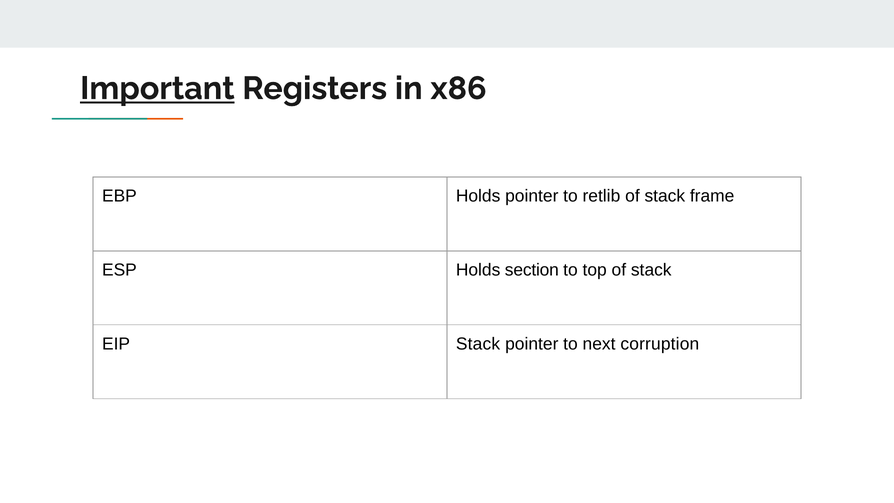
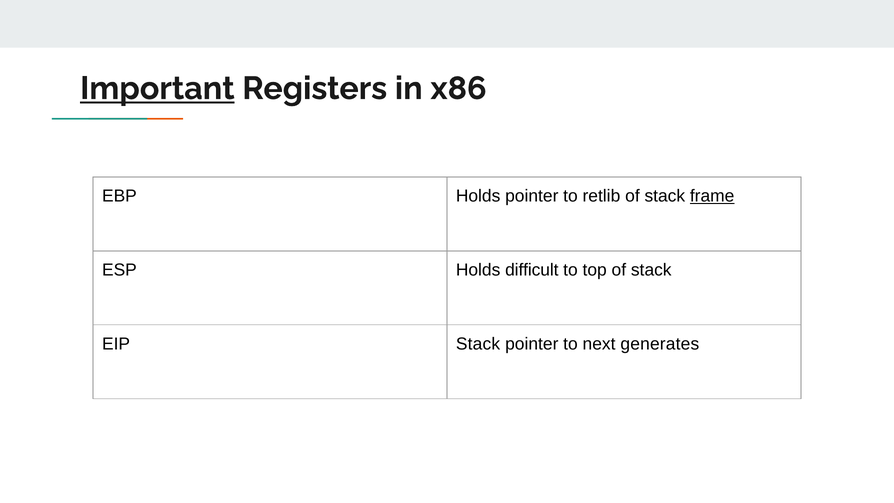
frame underline: none -> present
section: section -> difficult
corruption: corruption -> generates
